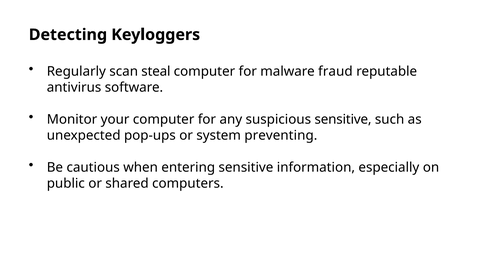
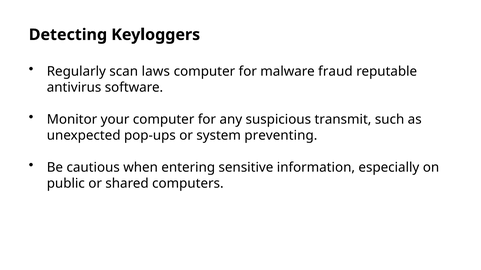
steal: steal -> laws
suspicious sensitive: sensitive -> transmit
